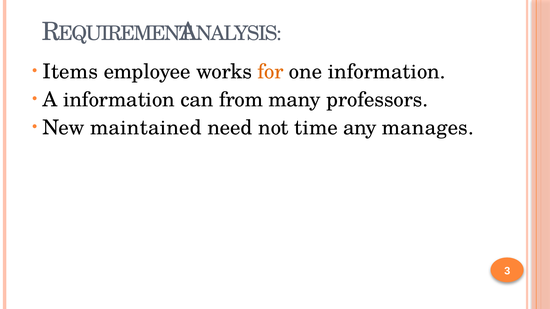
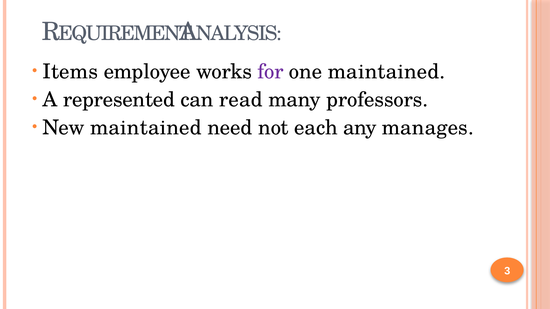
for colour: orange -> purple
one information: information -> maintained
A information: information -> represented
from: from -> read
time: time -> each
